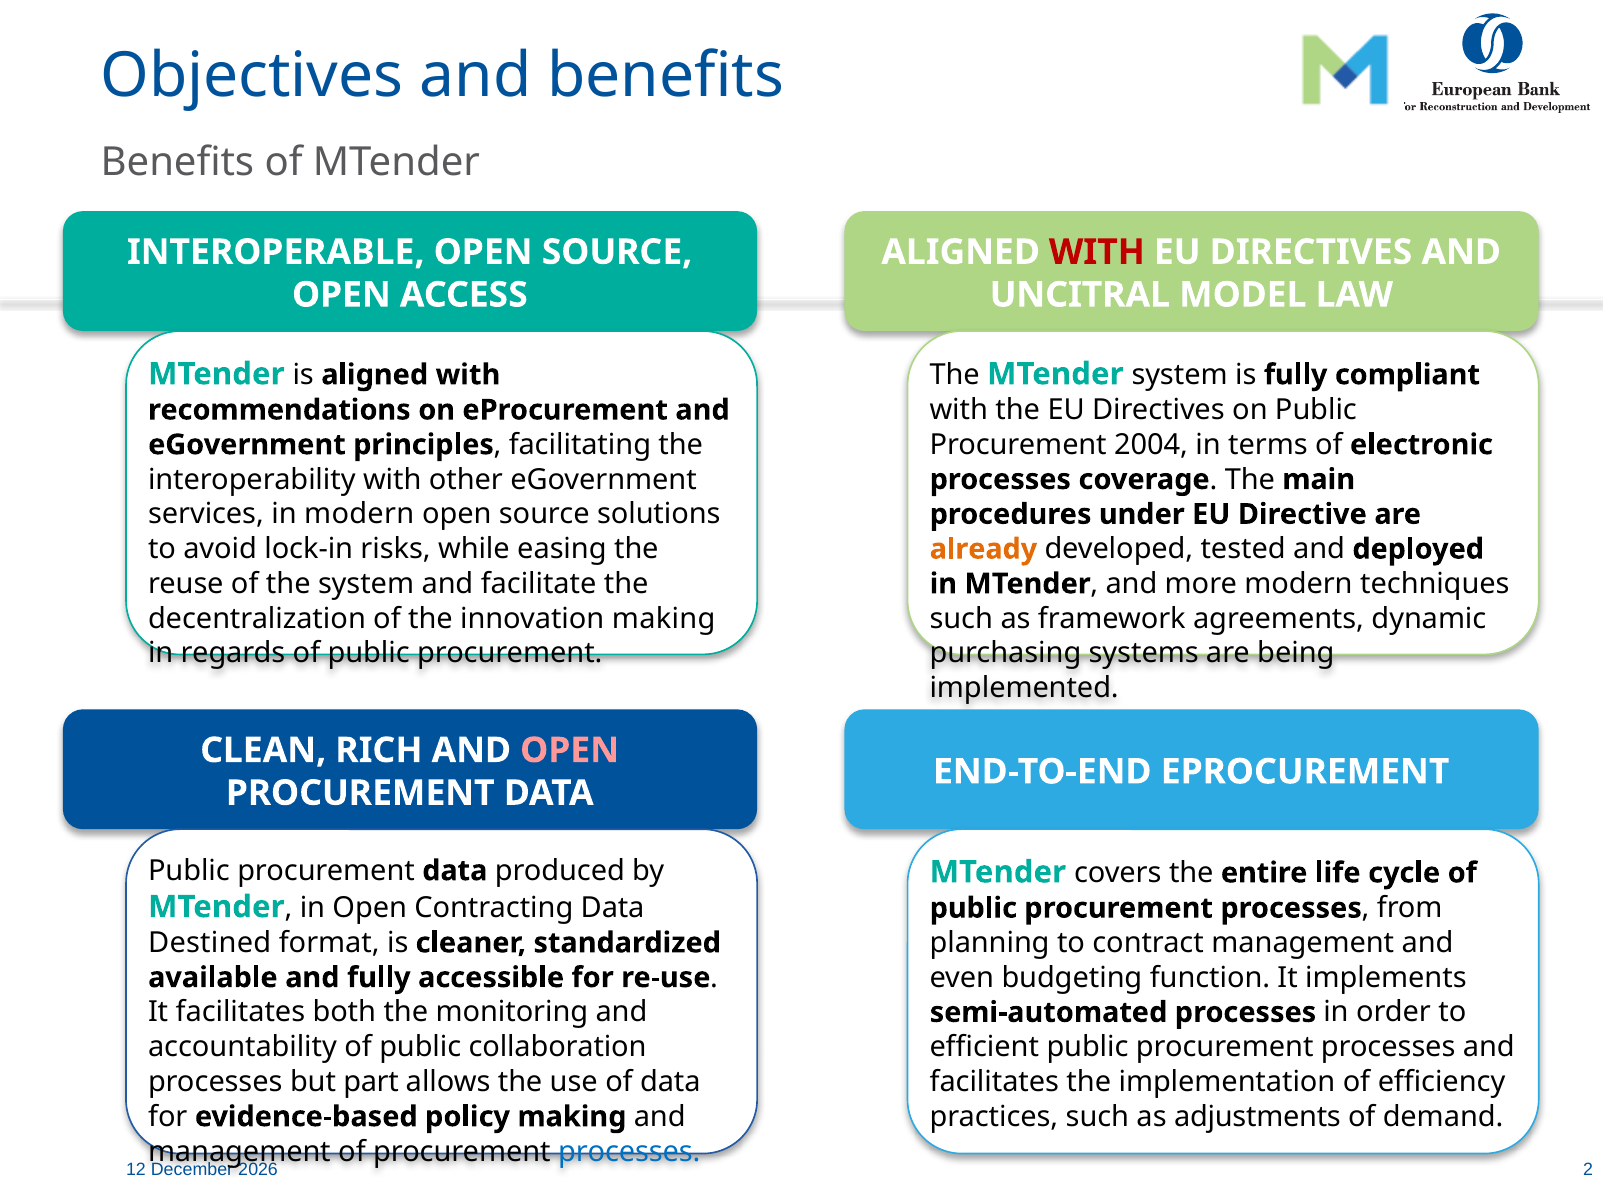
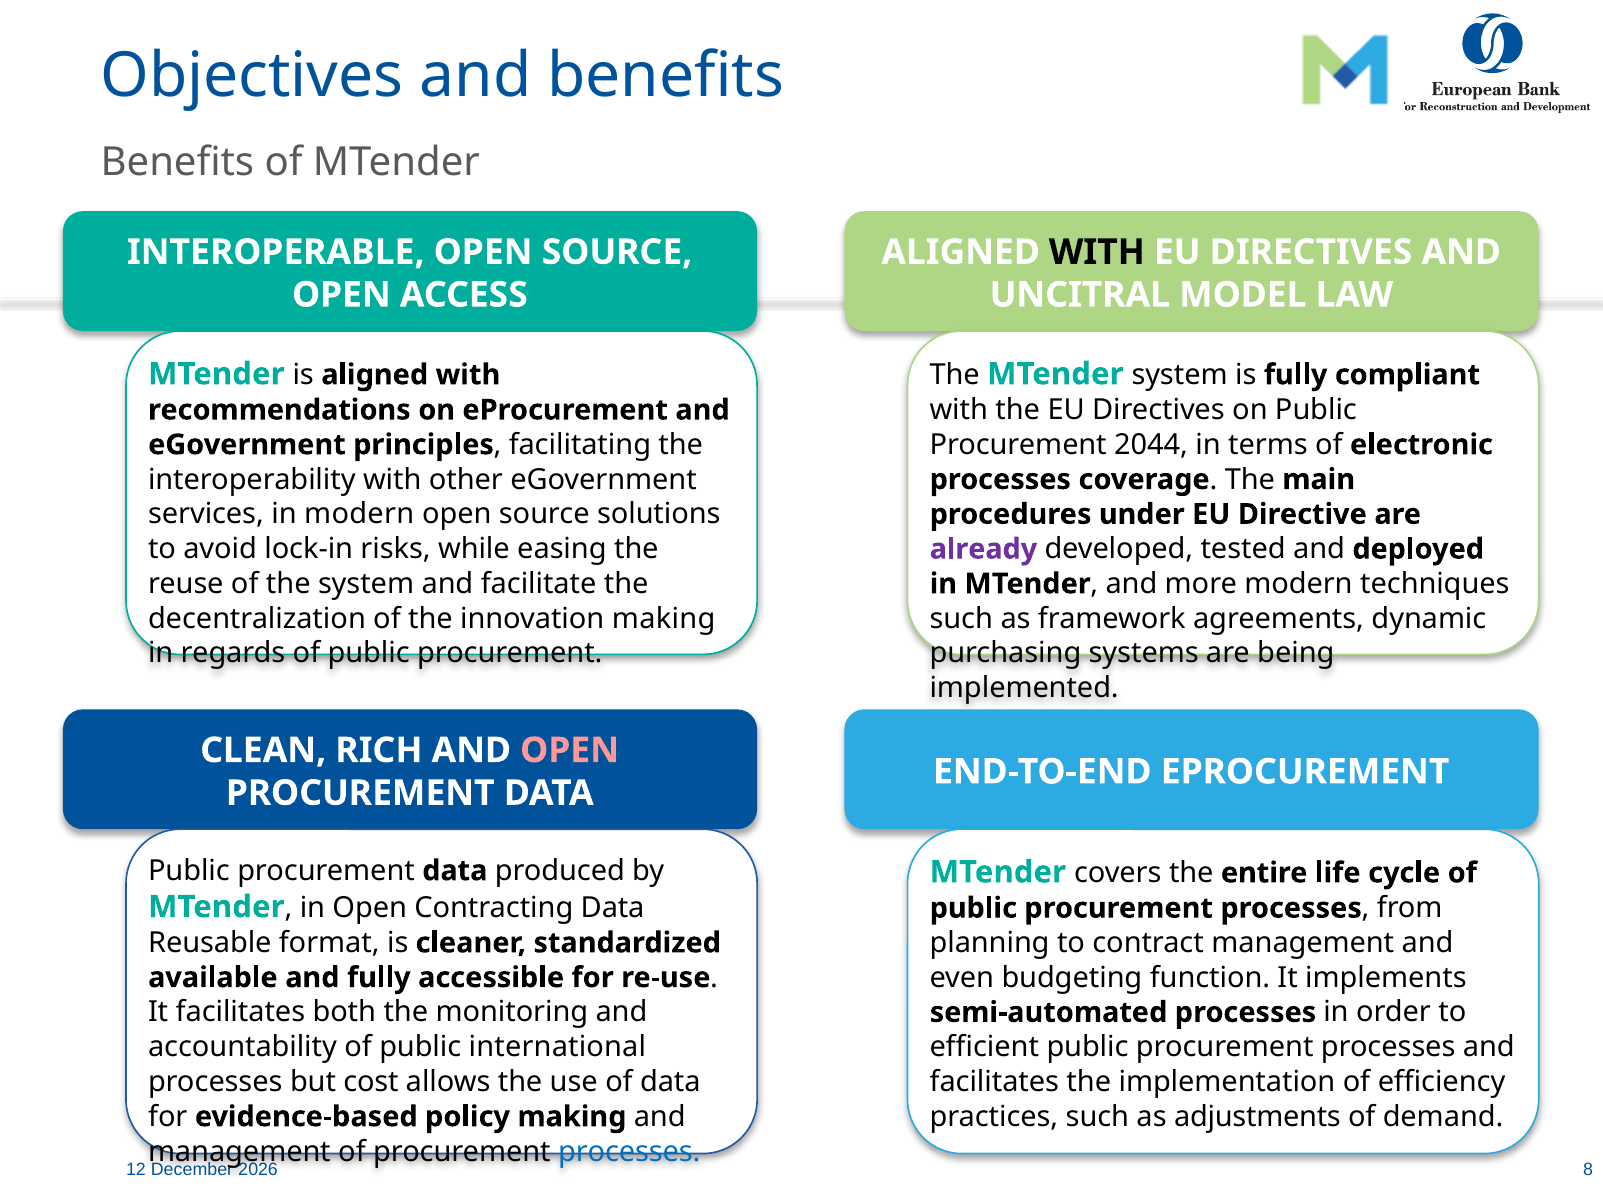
WITH at (1097, 252) colour: red -> black
2004: 2004 -> 2044
already colour: orange -> purple
Destined: Destined -> Reusable
collaboration: collaboration -> international
part: part -> cost
2: 2 -> 8
